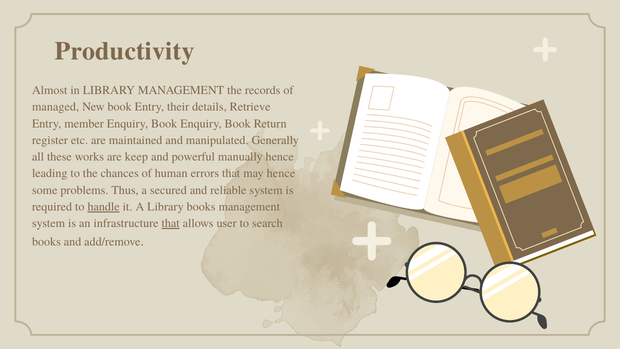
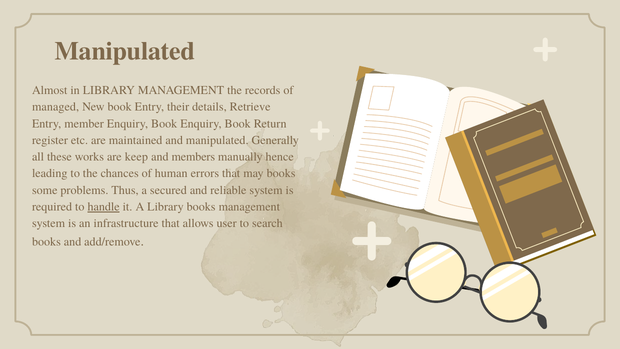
Productivity at (125, 51): Productivity -> Manipulated
powerful: powerful -> members
may hence: hence -> books
that at (171, 223) underline: present -> none
